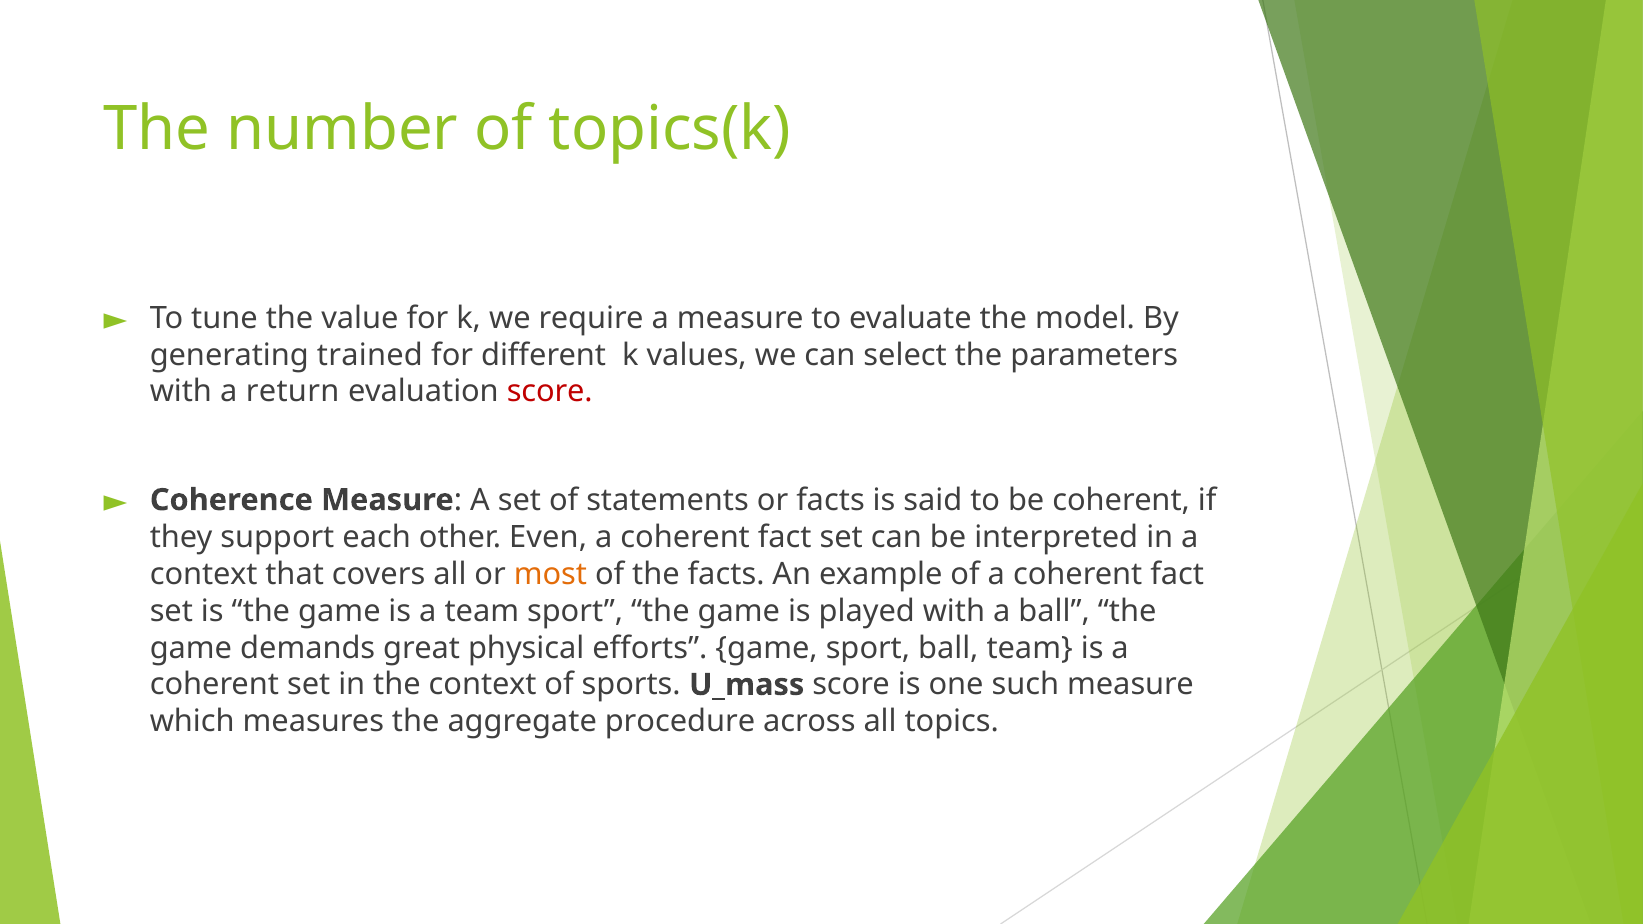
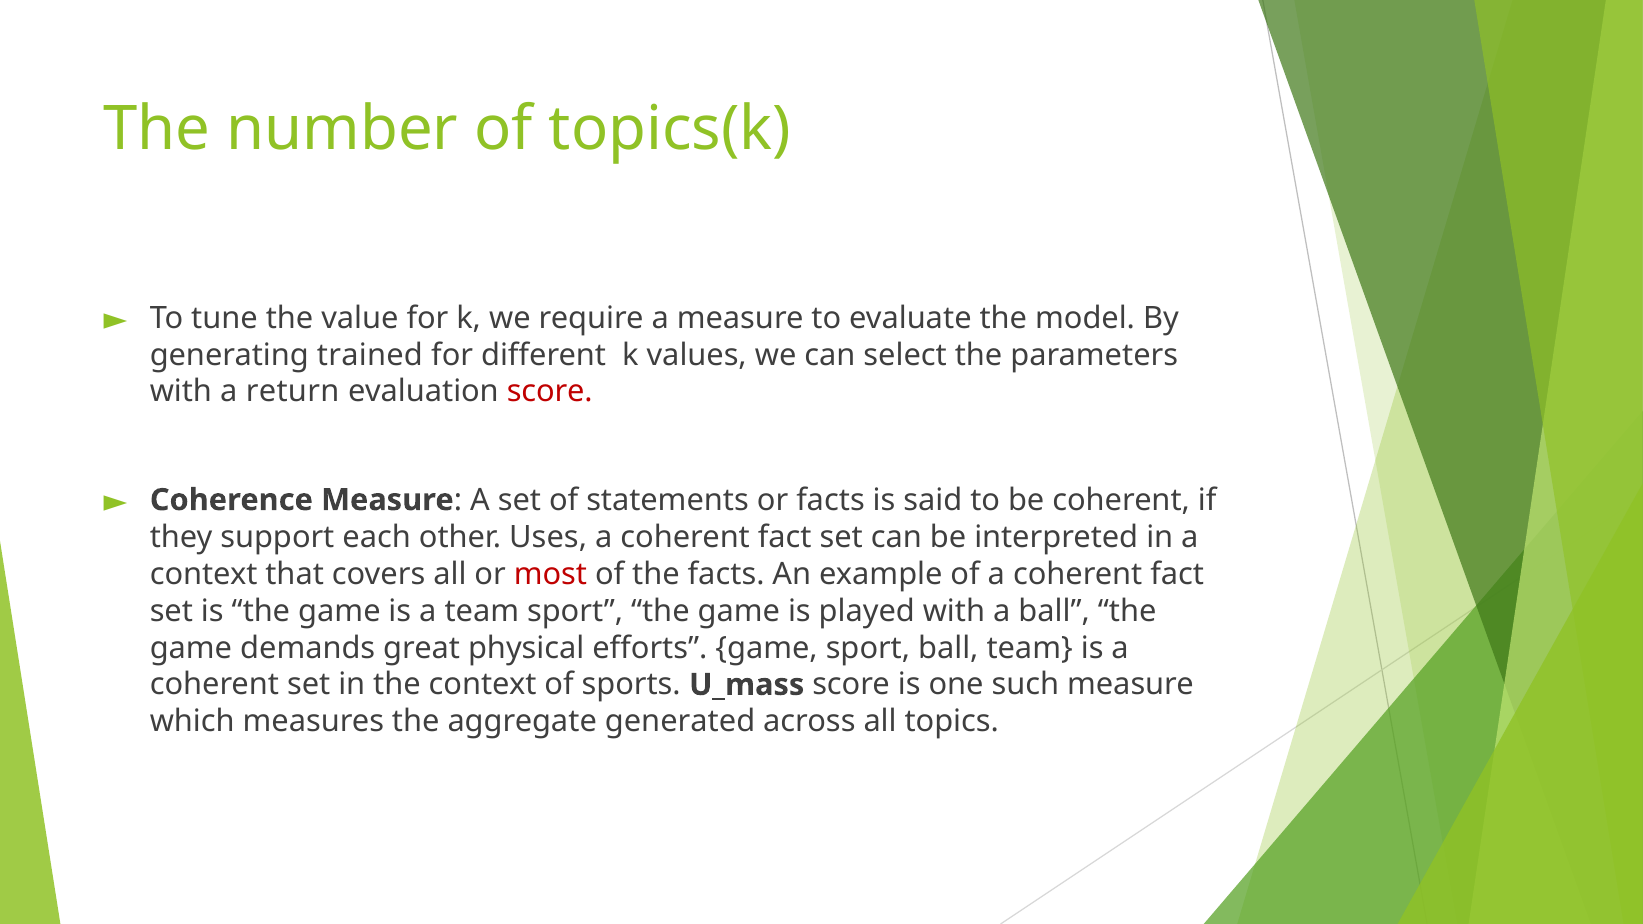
Even: Even -> Uses
most colour: orange -> red
procedure: procedure -> generated
